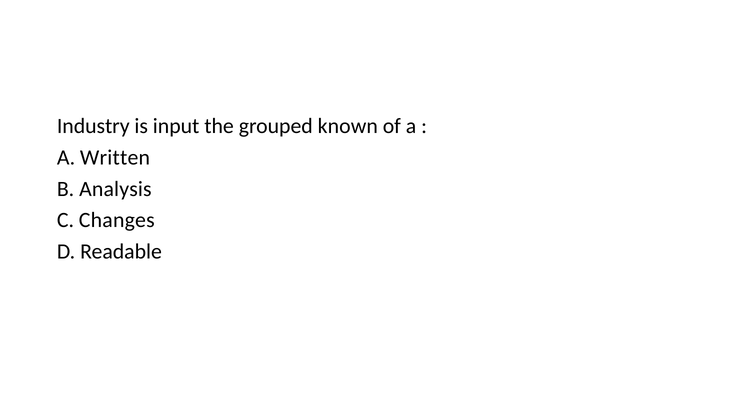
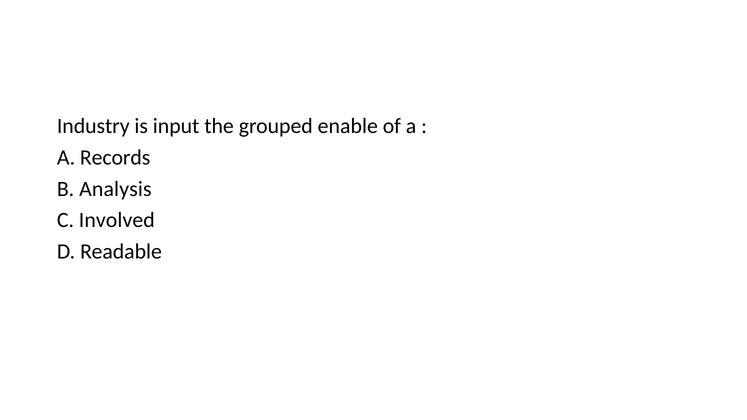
known: known -> enable
Written: Written -> Records
Changes: Changes -> Involved
